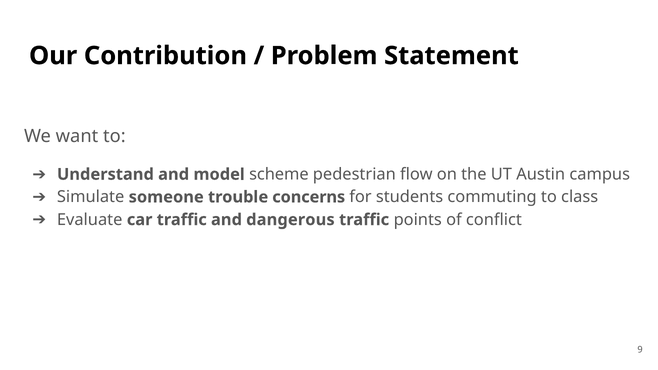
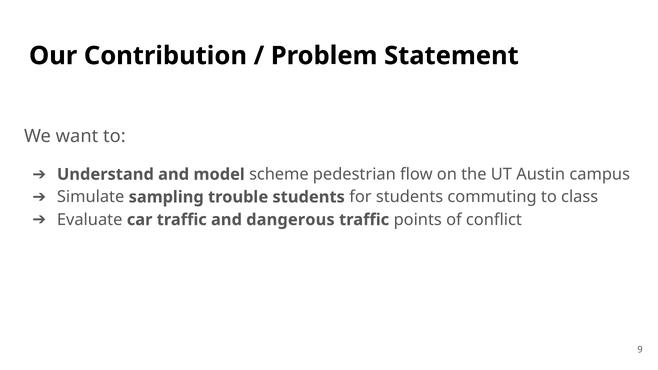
someone: someone -> sampling
trouble concerns: concerns -> students
